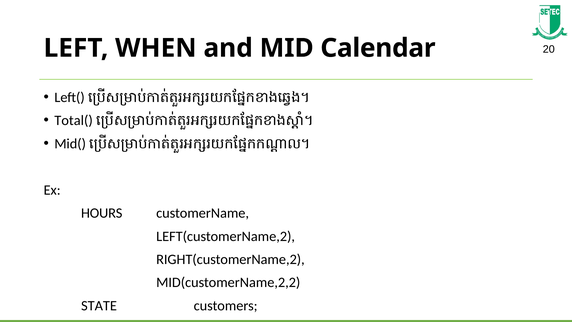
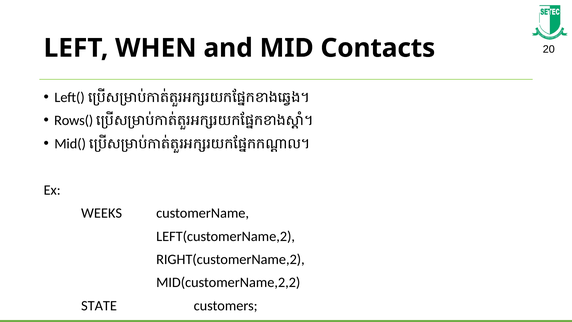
Calendar: Calendar -> Contacts
Total(: Total( -> Rows(
HOURS: HOURS -> WEEKS
